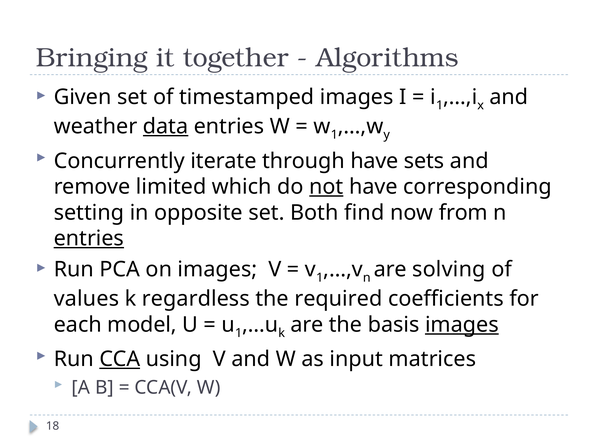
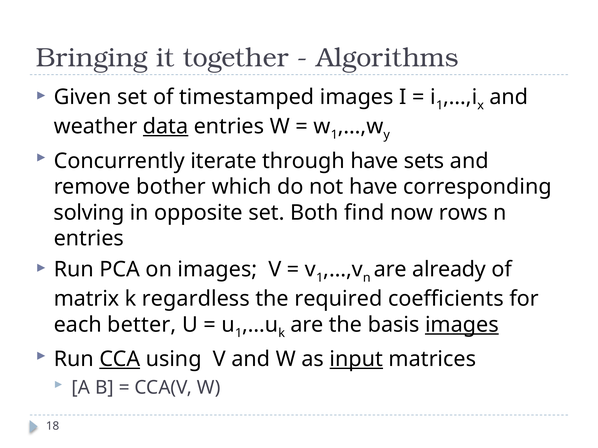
limited: limited -> bother
not underline: present -> none
setting: setting -> solving
from: from -> rows
entries at (89, 239) underline: present -> none
solving: solving -> already
values: values -> matrix
model: model -> better
input underline: none -> present
